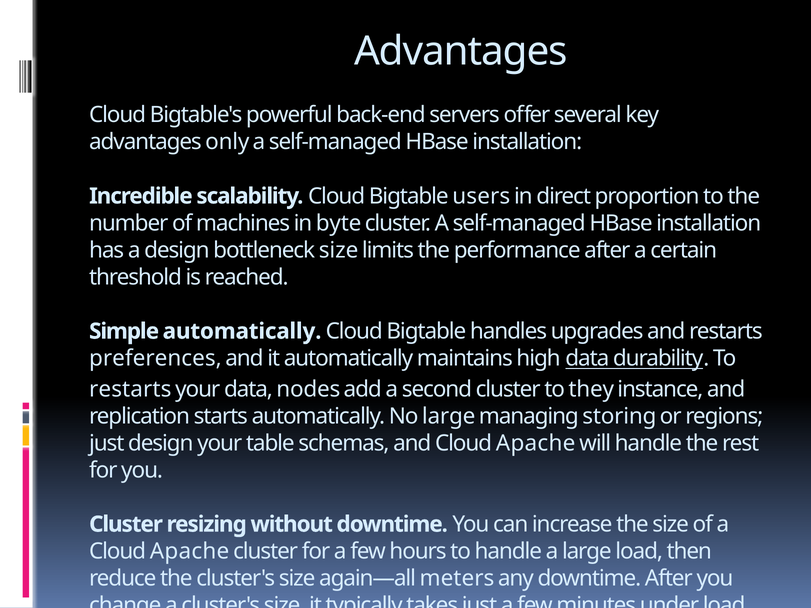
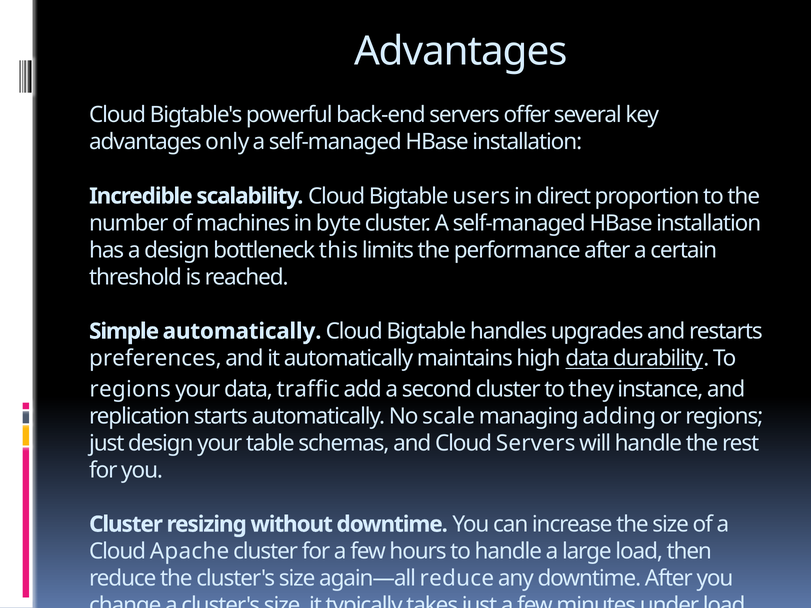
bottleneck size: size -> this
restarts at (130, 389): restarts -> regions
data nodes: nodes -> traffic
No large: large -> scale
storing: storing -> adding
and Cloud Apache: Apache -> Servers
again—all meters: meters -> reduce
